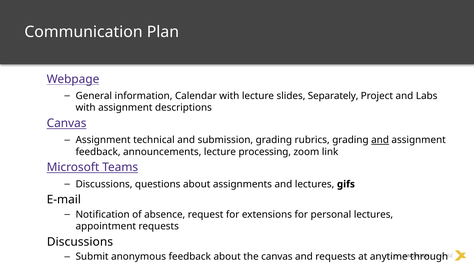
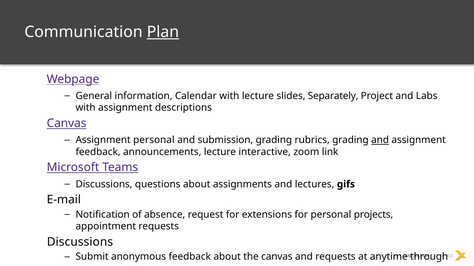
Plan underline: none -> present
Assignment technical: technical -> personal
processing: processing -> interactive
personal lectures: lectures -> projects
